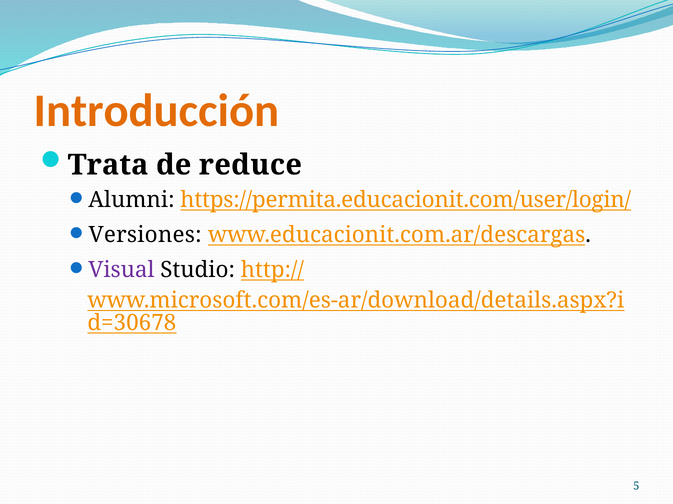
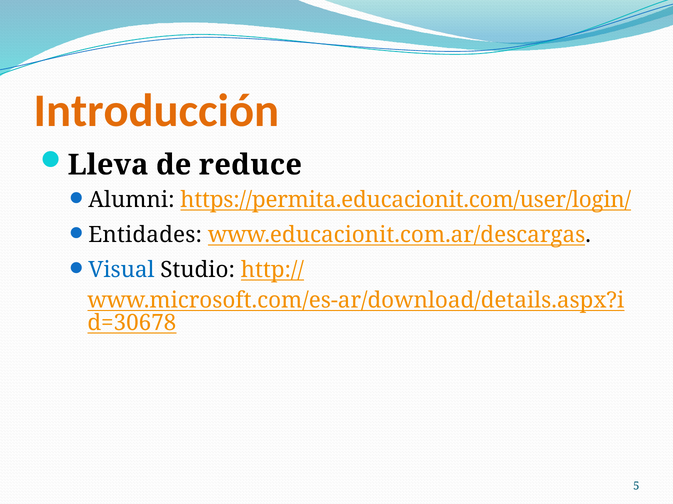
Trata: Trata -> Lleva
Versiones: Versiones -> Entidades
Visual colour: purple -> blue
